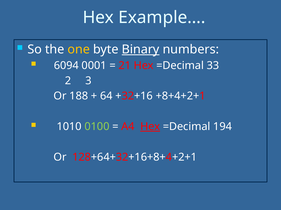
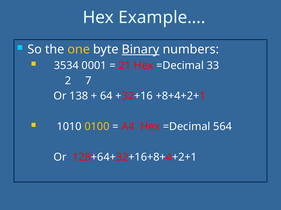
6094: 6094 -> 3534
3: 3 -> 7
188: 188 -> 138
0100 colour: light green -> yellow
Hex at (150, 127) underline: present -> none
194: 194 -> 564
